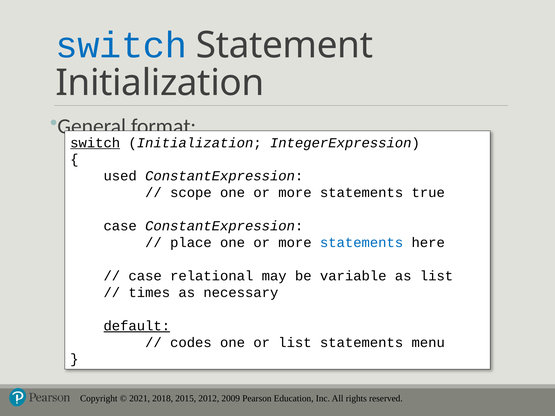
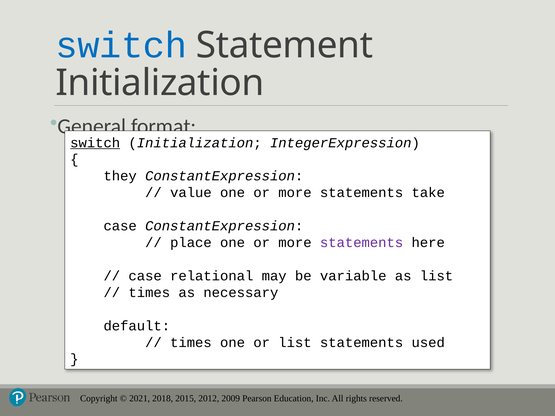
used: used -> they
scope: scope -> value
true: true -> take
statements at (362, 243) colour: blue -> purple
default underline: present -> none
codes at (191, 343): codes -> times
menu: menu -> used
